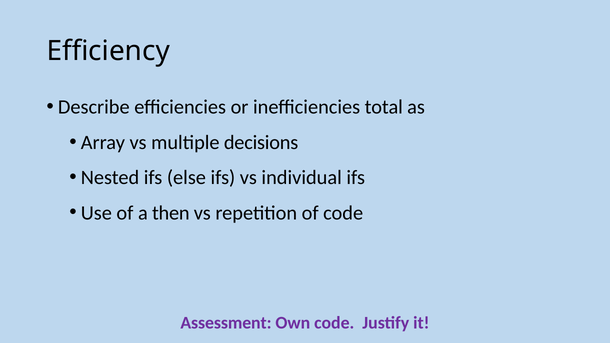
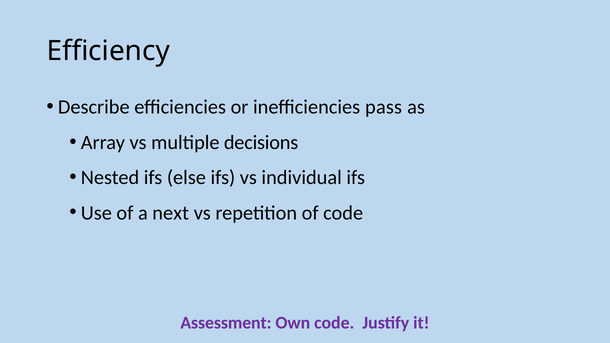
total: total -> pass
then: then -> next
